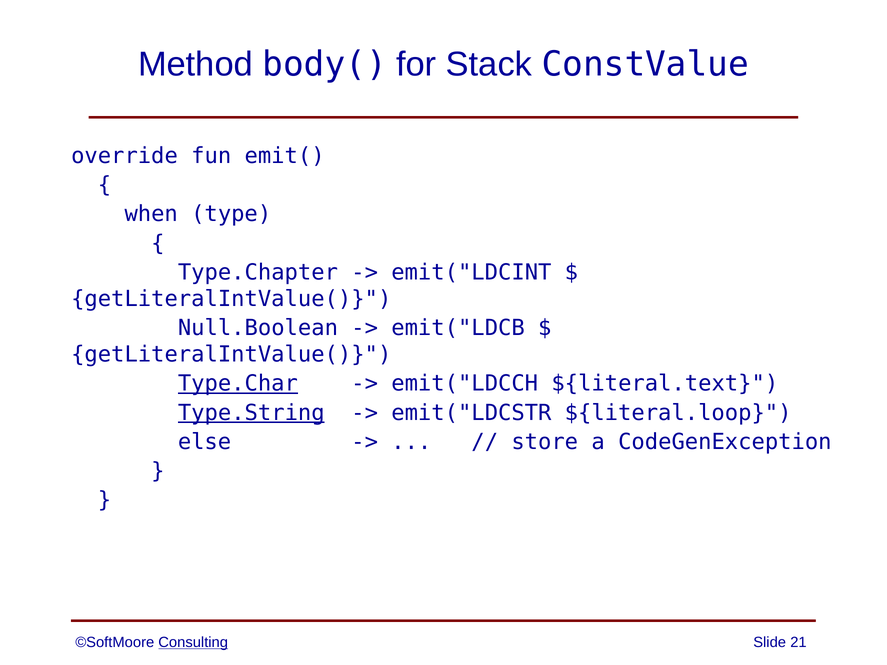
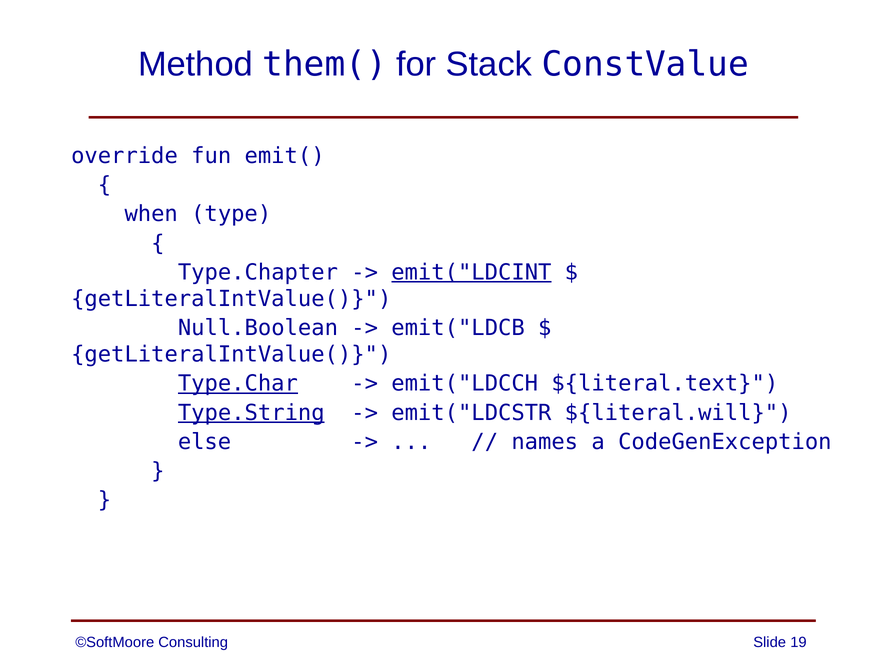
body(: body( -> them(
emit("LDCINT underline: none -> present
${literal.loop: ${literal.loop -> ${literal.will
store: store -> names
Consulting underline: present -> none
21: 21 -> 19
